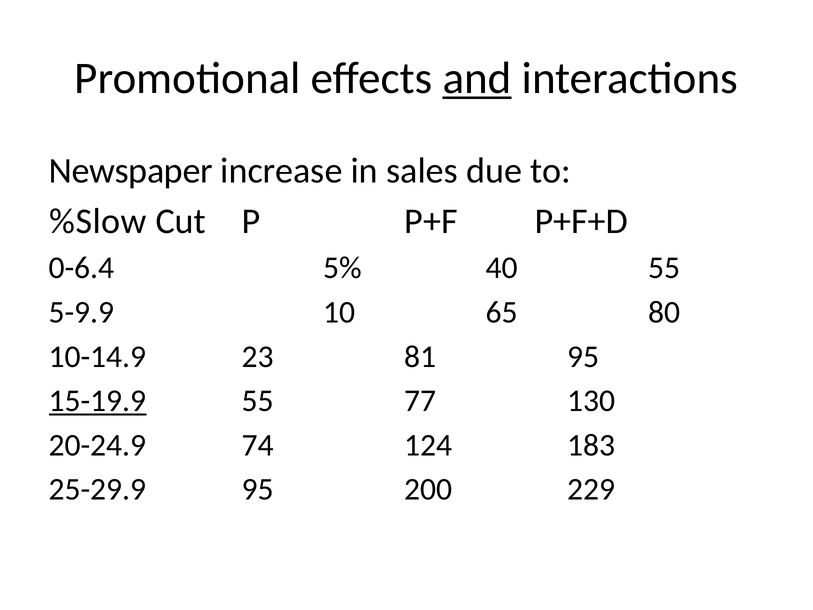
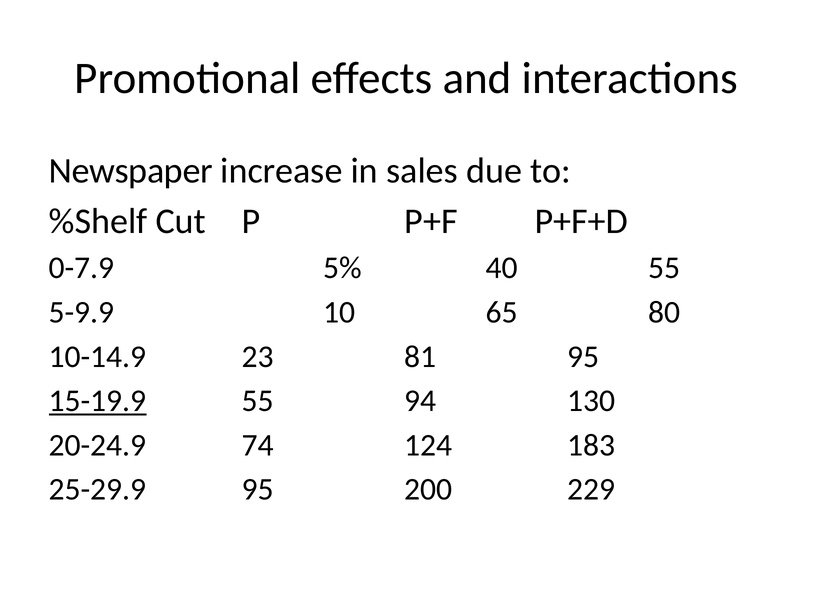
and underline: present -> none
%Slow: %Slow -> %Shelf
0-6.4: 0-6.4 -> 0-7.9
77: 77 -> 94
